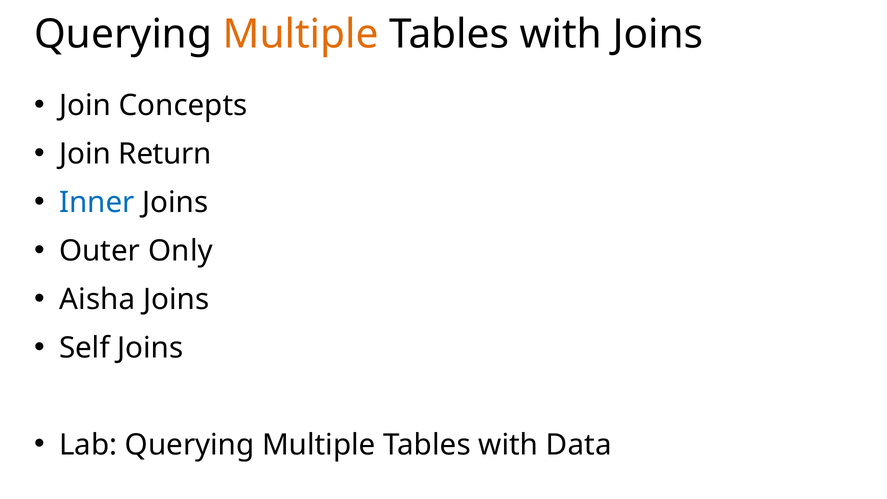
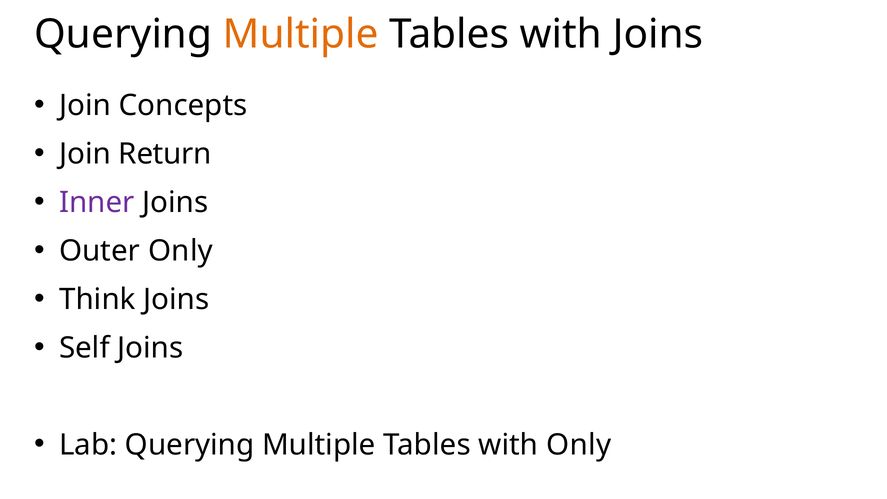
Inner colour: blue -> purple
Aisha: Aisha -> Think
with Data: Data -> Only
